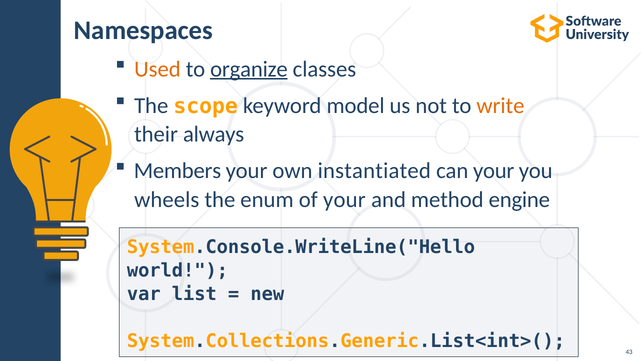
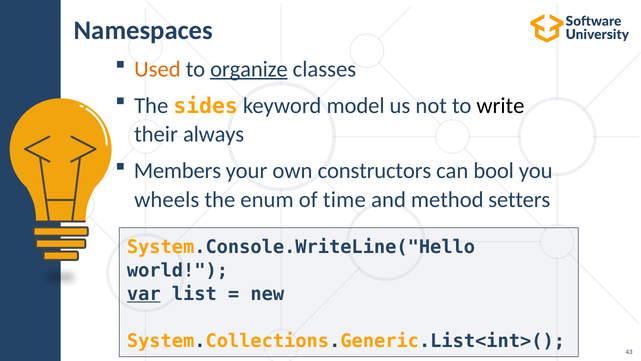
scope: scope -> sides
write colour: orange -> black
instantiated: instantiated -> constructors
can your: your -> bool
of your: your -> time
engine: engine -> setters
var underline: none -> present
